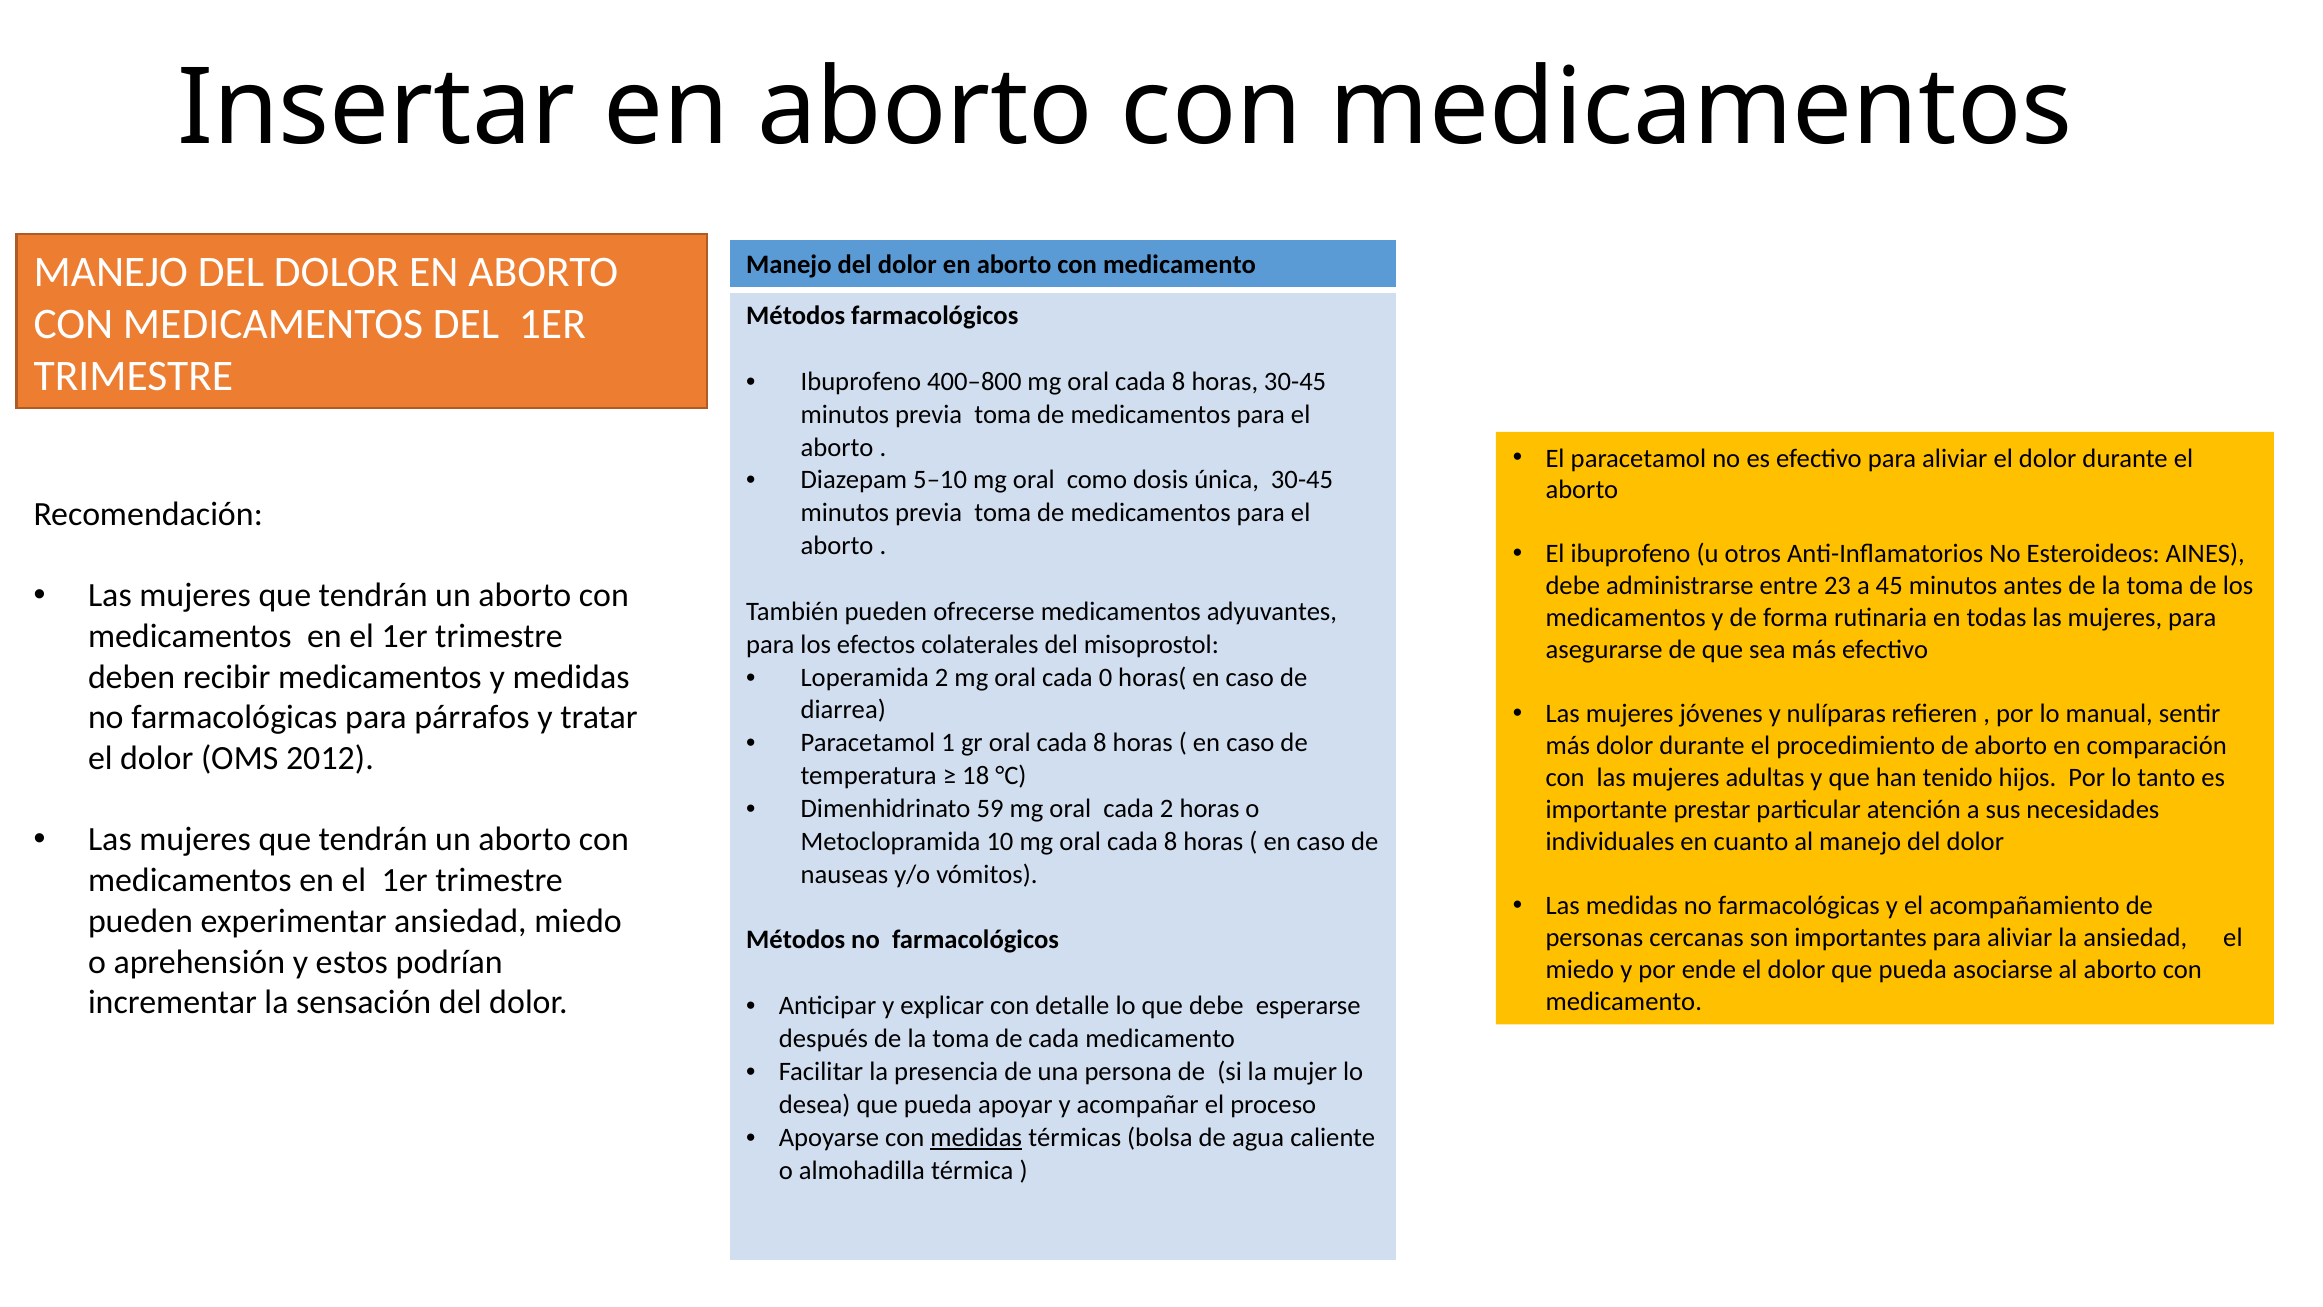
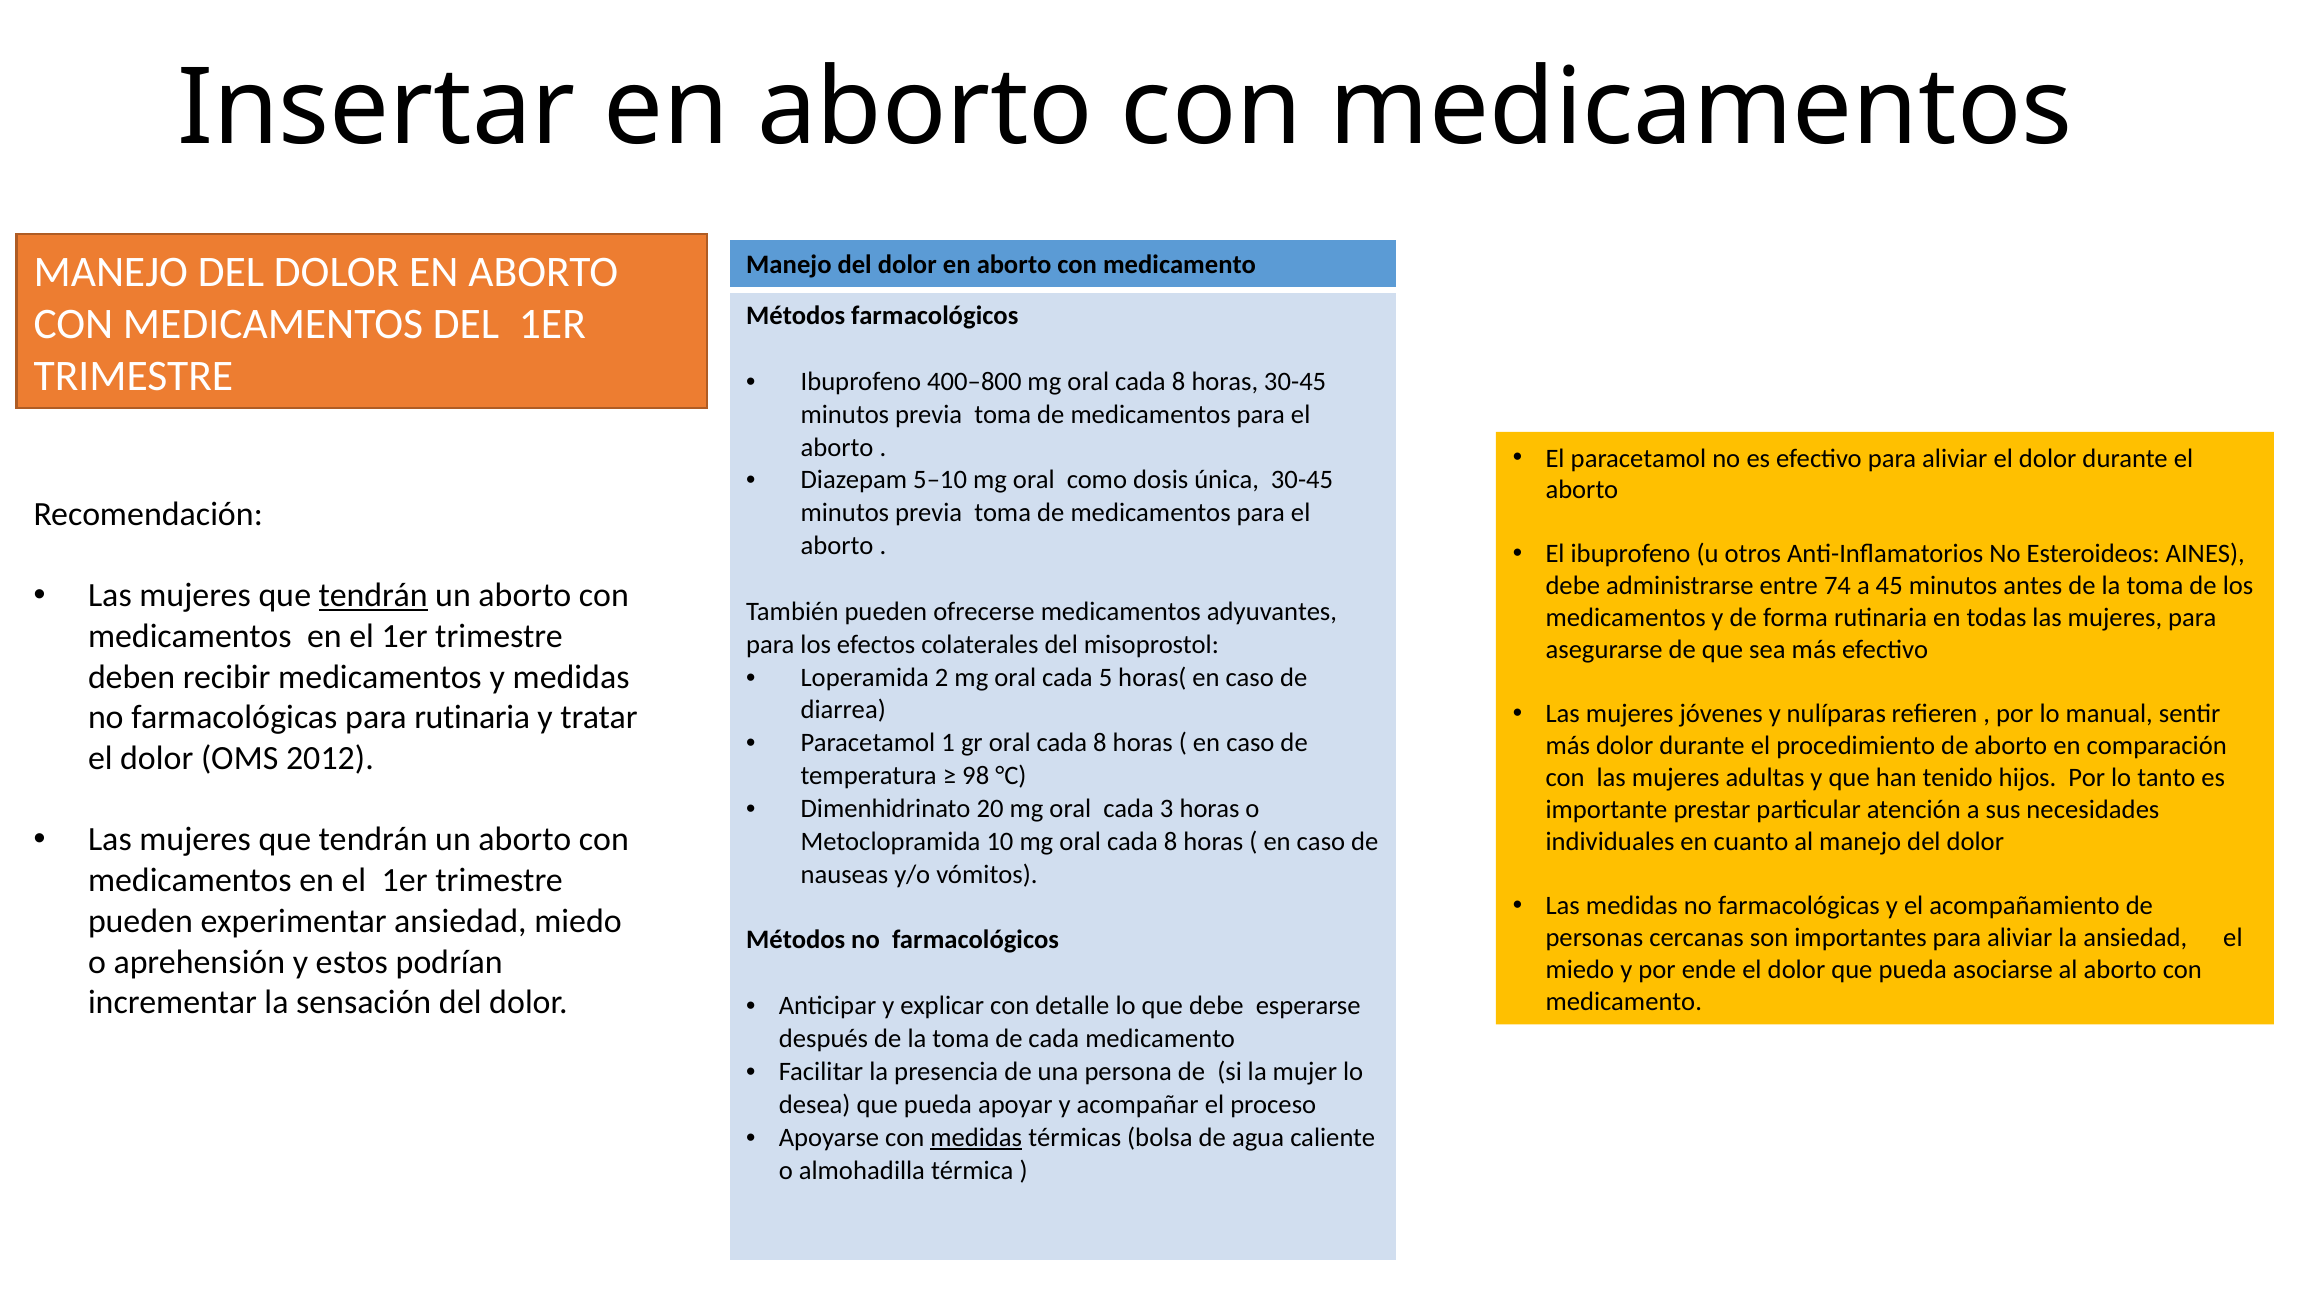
23: 23 -> 74
tendrán at (373, 596) underline: none -> present
0: 0 -> 5
para párrafos: párrafos -> rutinaria
18: 18 -> 98
59: 59 -> 20
cada 2: 2 -> 3
